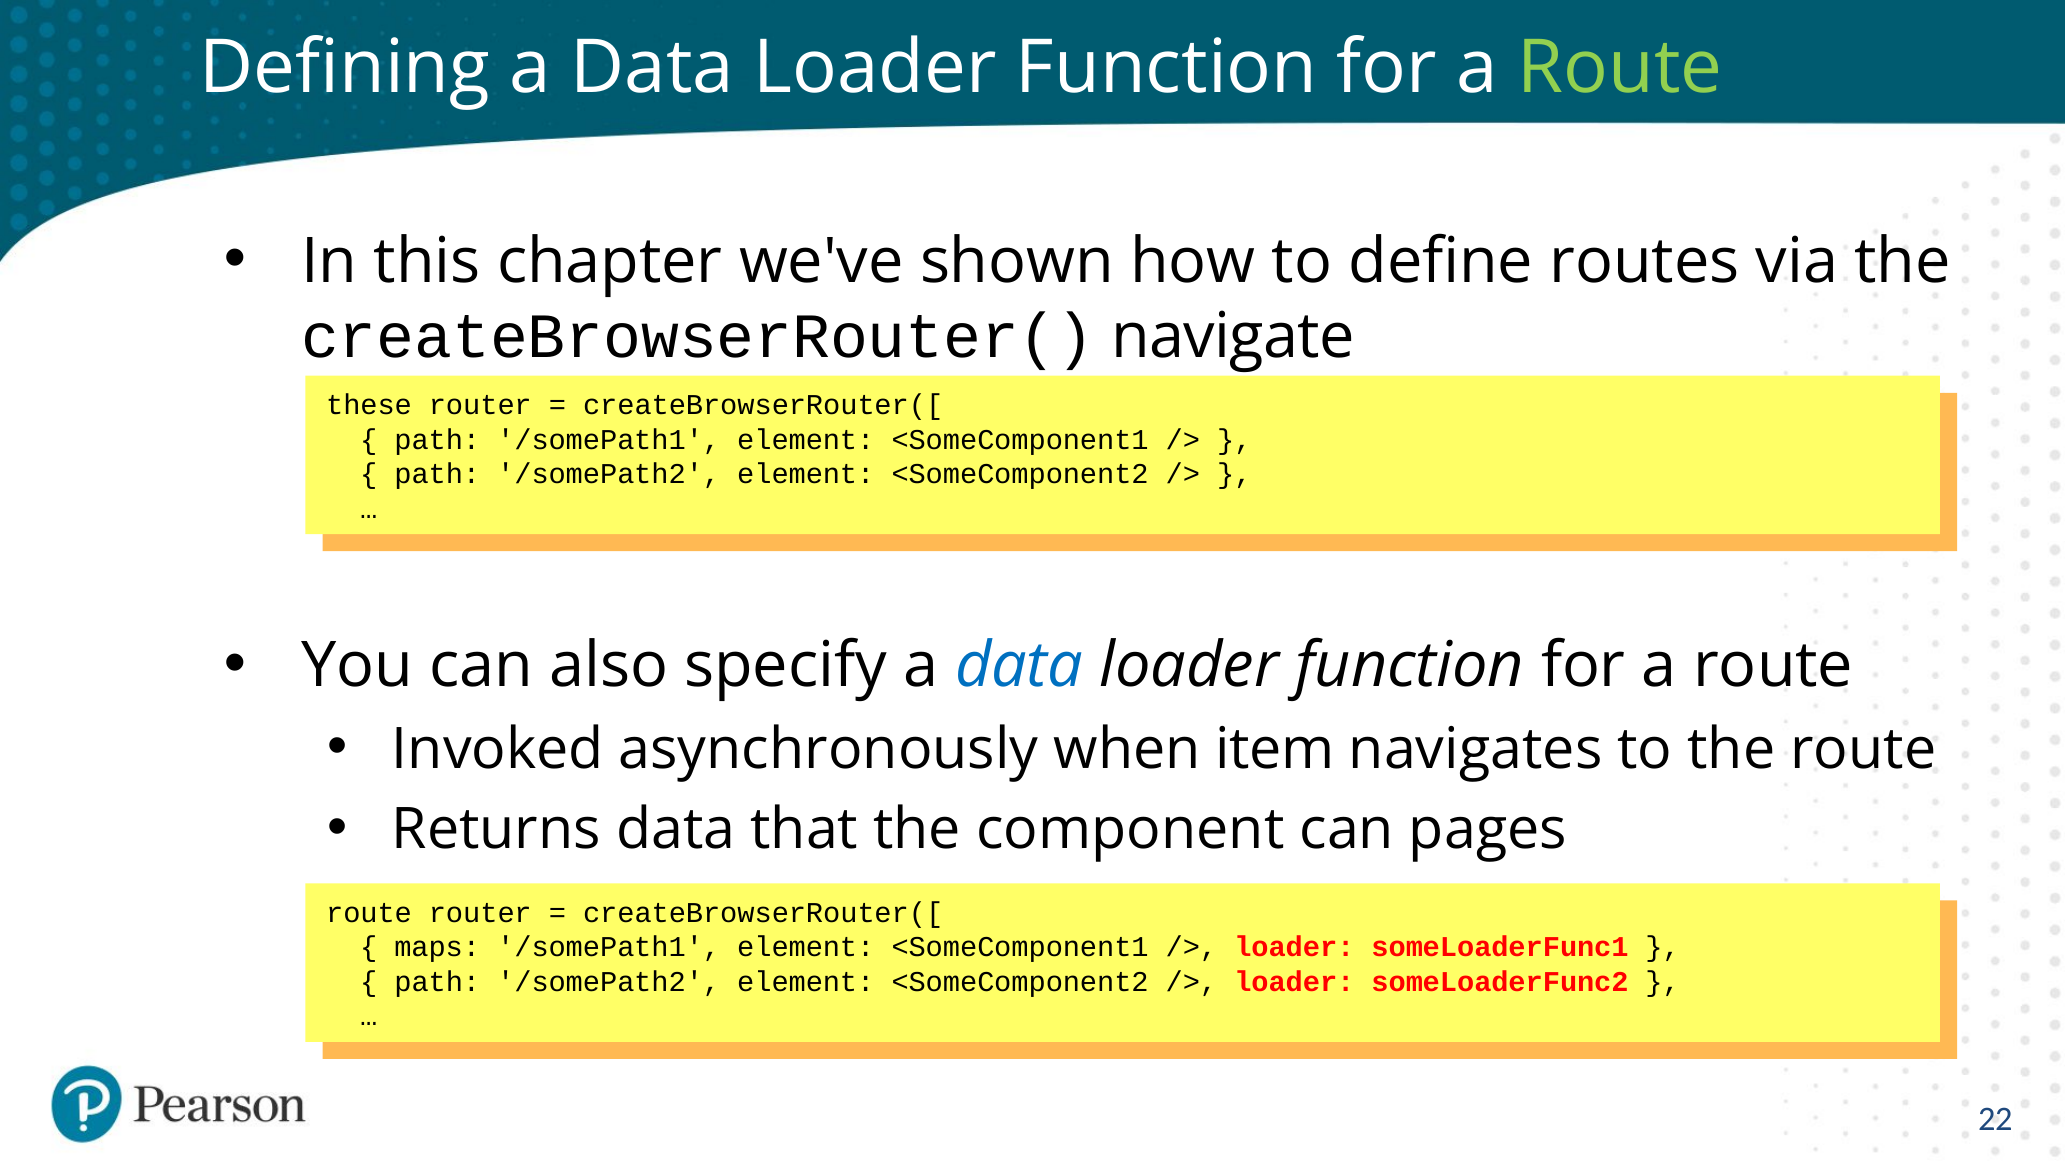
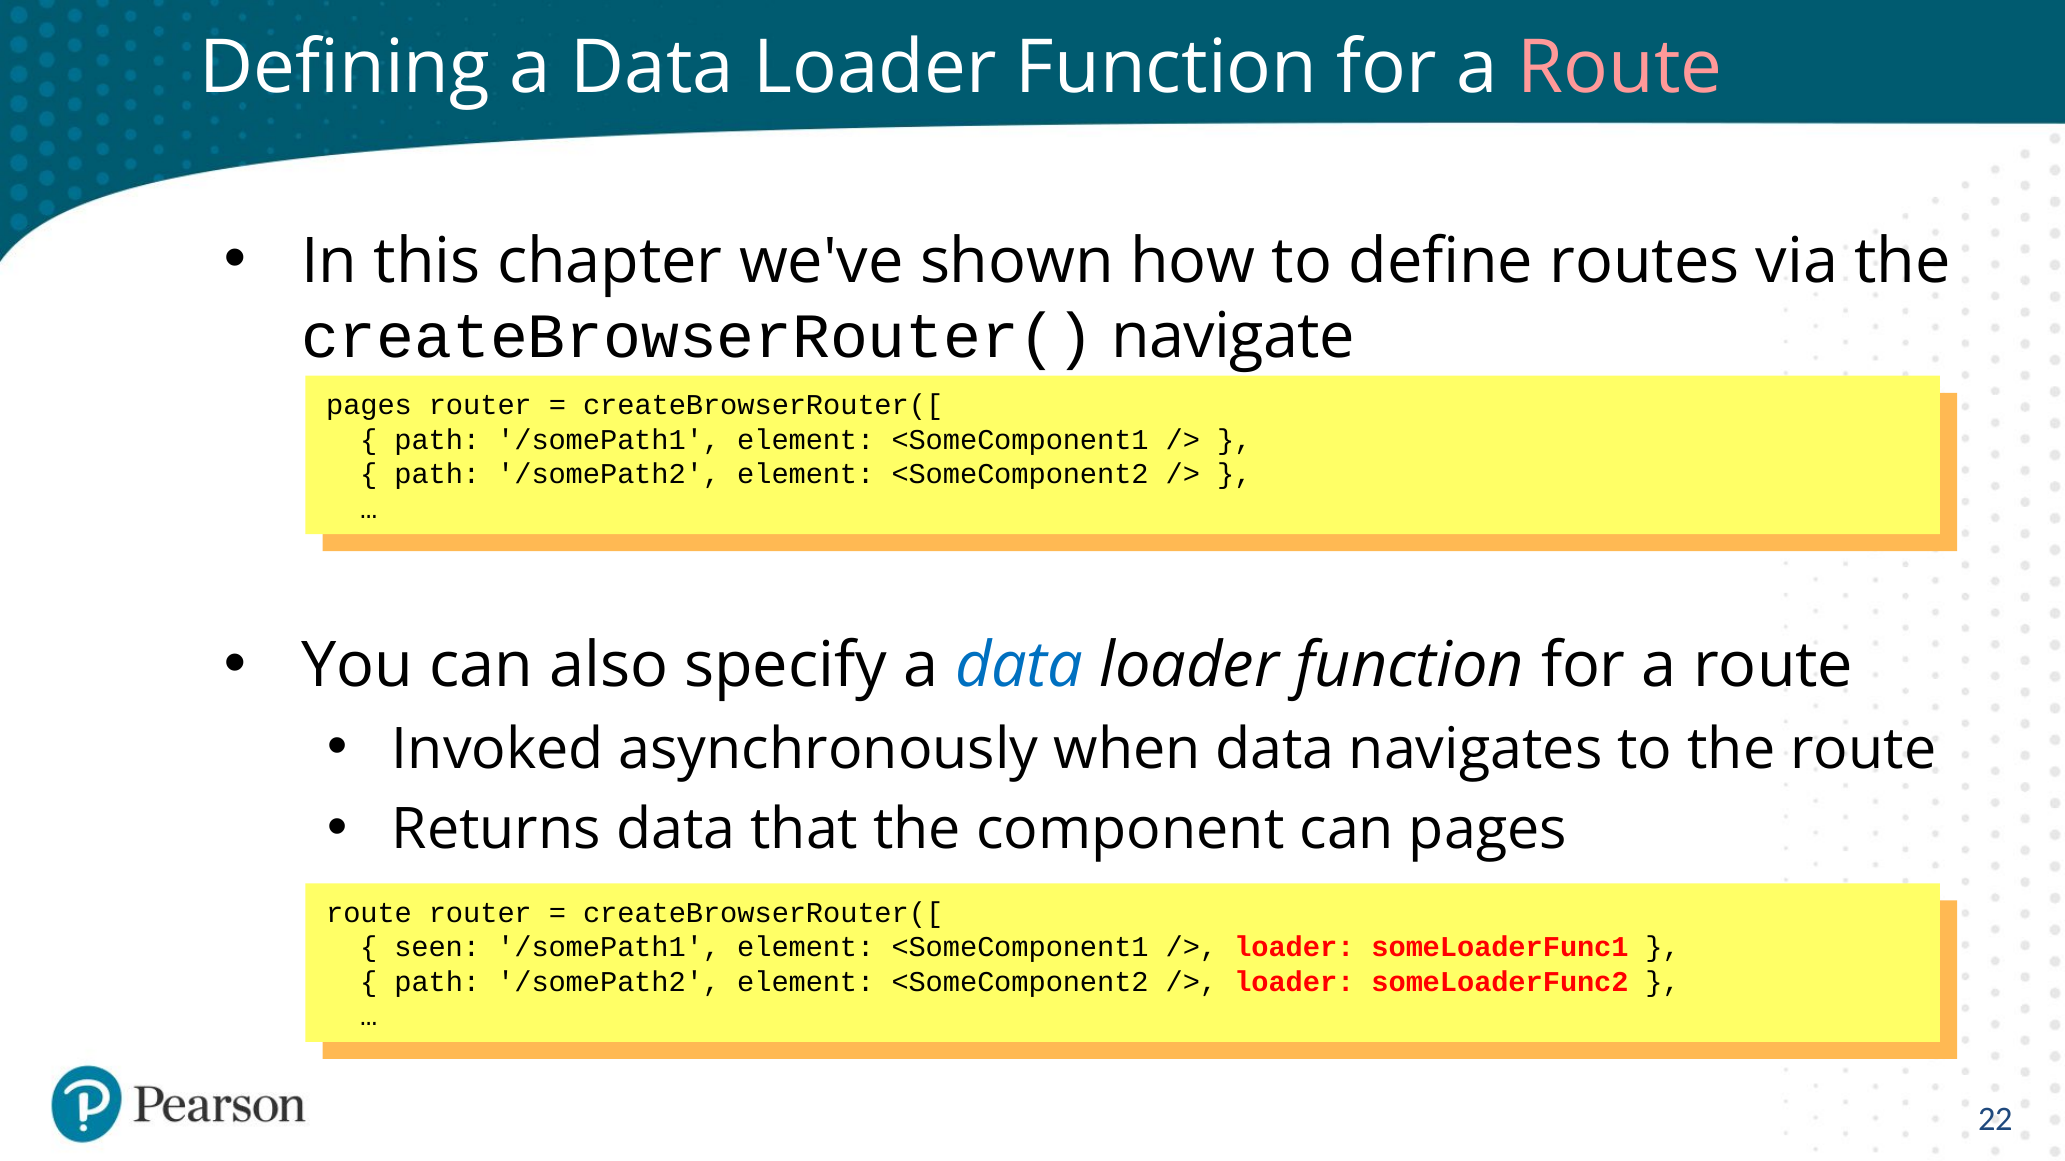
Route at (1620, 68) colour: light green -> pink
these at (369, 405): these -> pages
when item: item -> data
maps: maps -> seen
